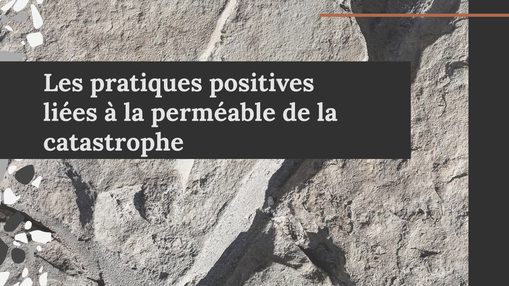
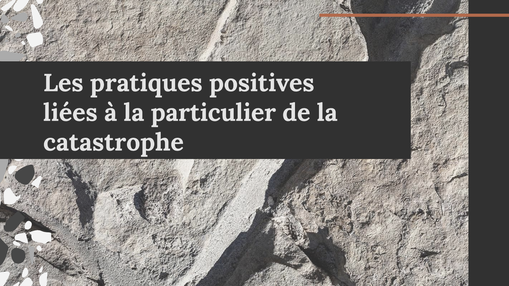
perméable: perméable -> particulier
